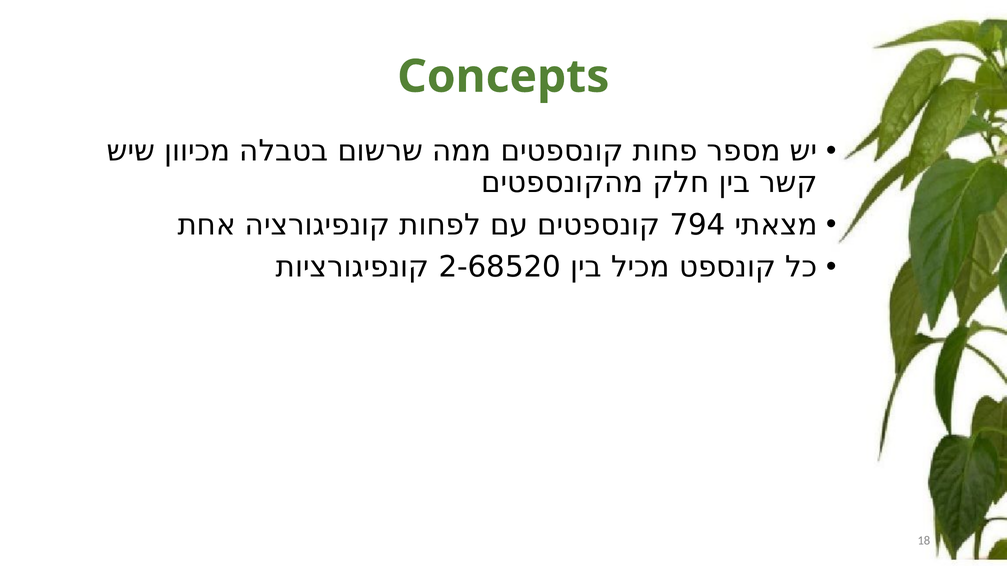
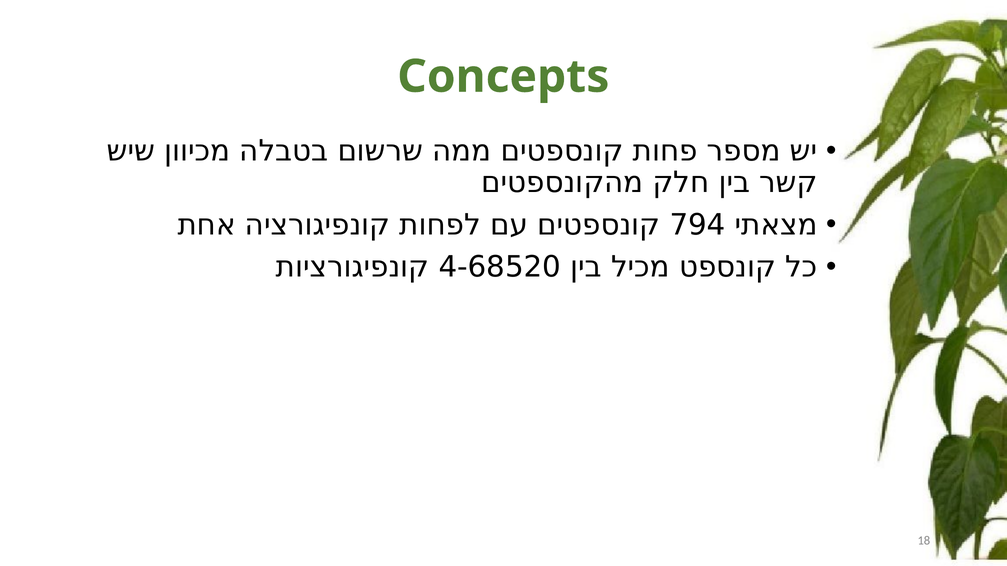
2-68520: 2-68520 -> 4-68520
